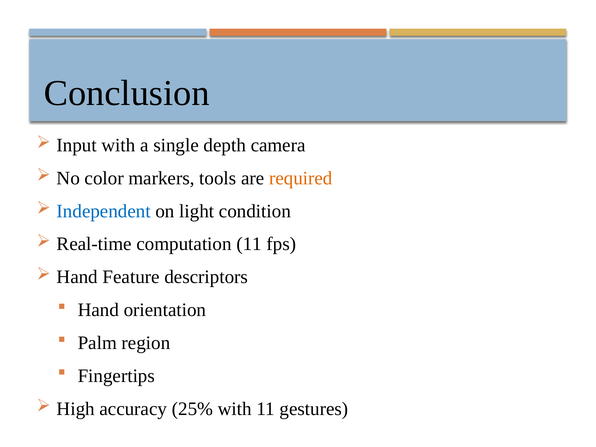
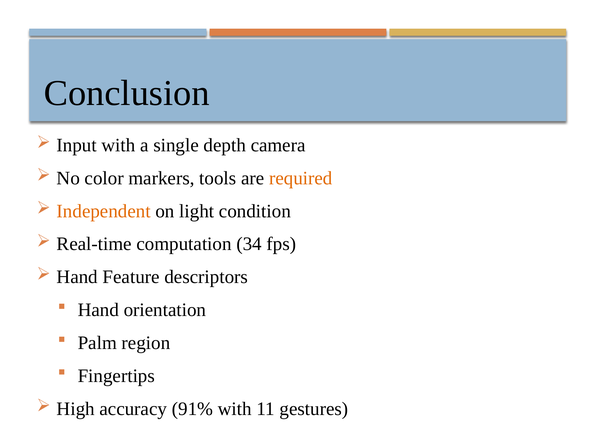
Independent colour: blue -> orange
computation 11: 11 -> 34
25%: 25% -> 91%
